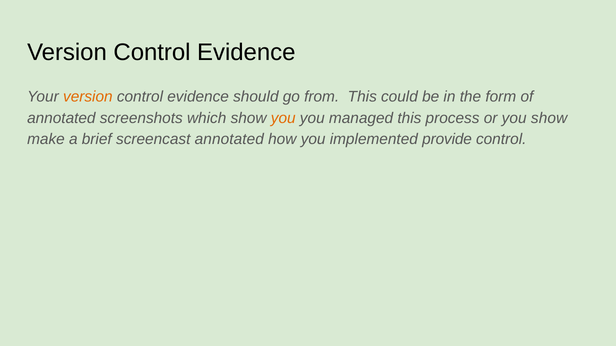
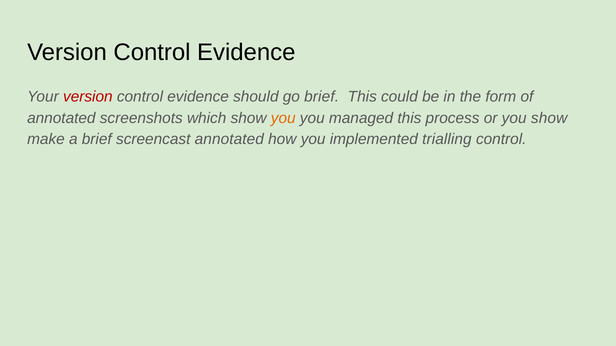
version at (88, 97) colour: orange -> red
go from: from -> brief
provide: provide -> trialling
